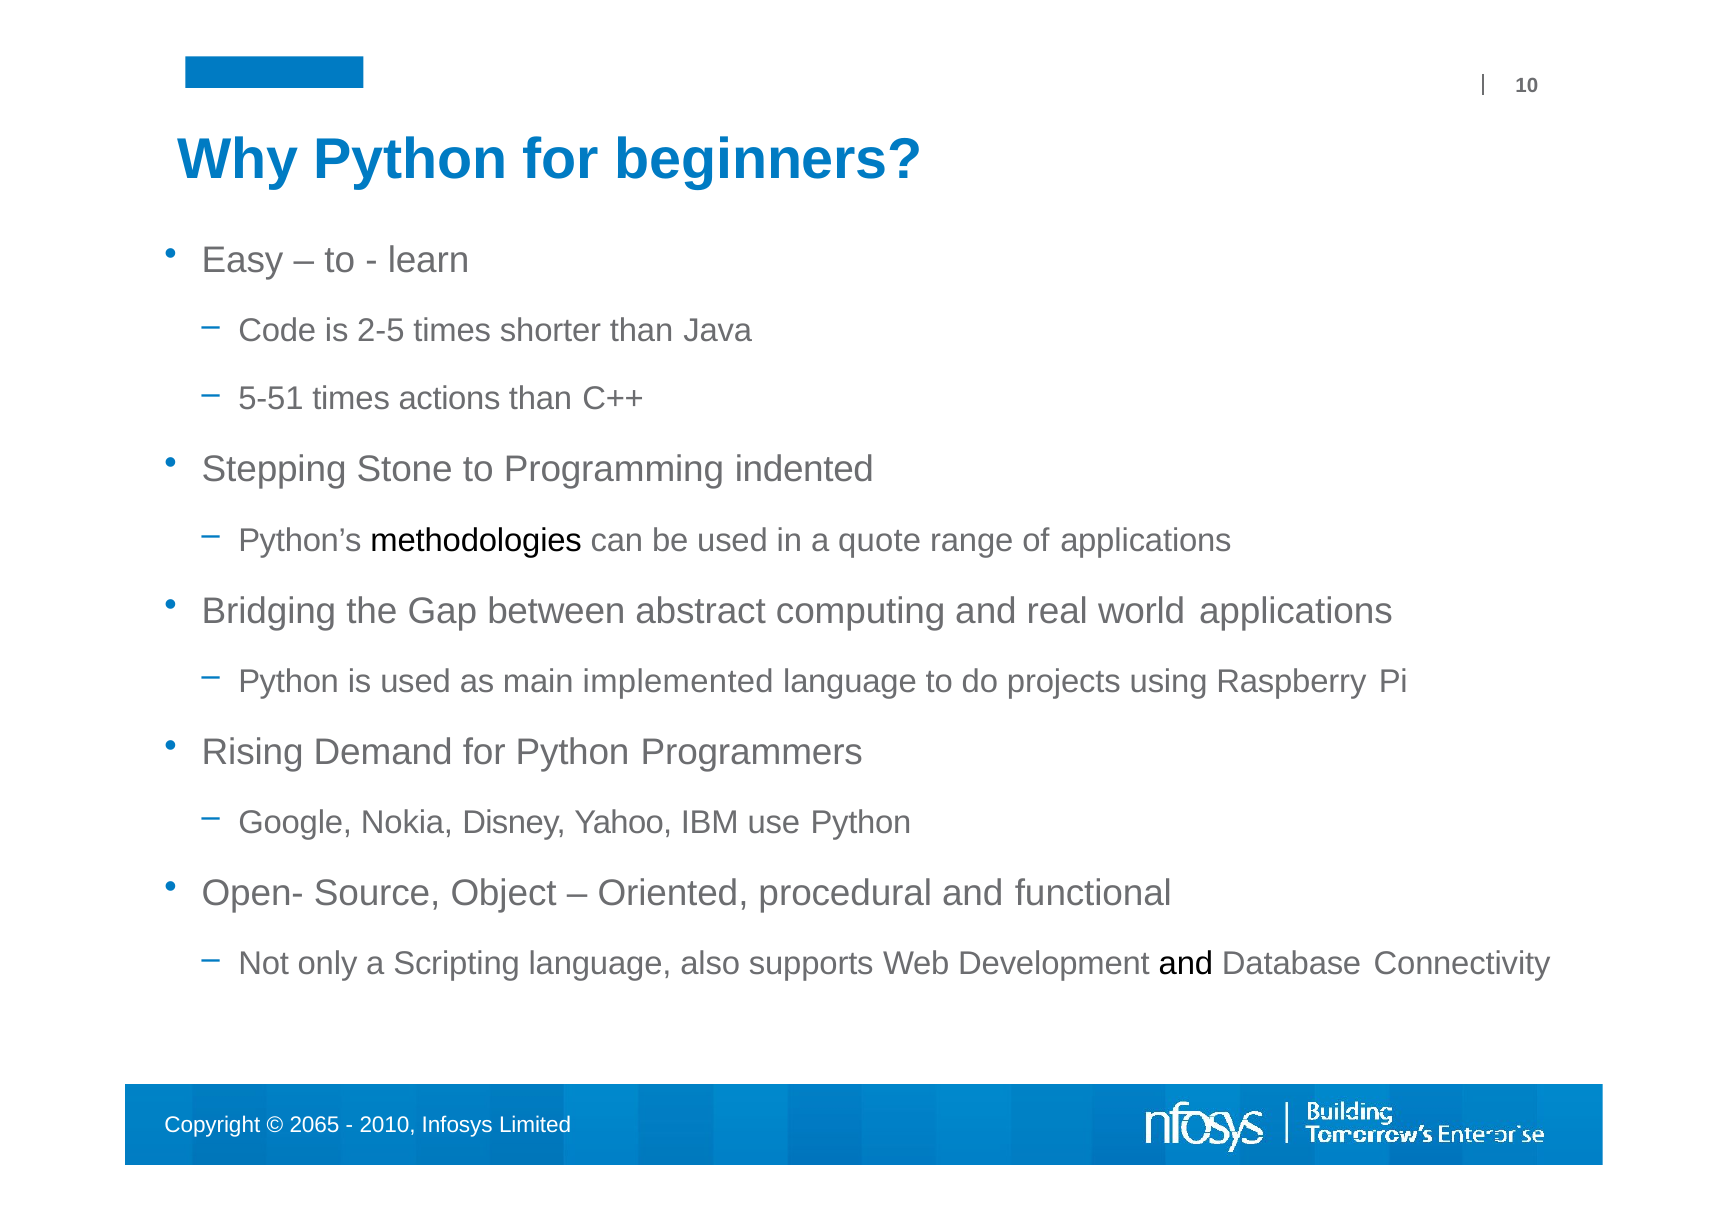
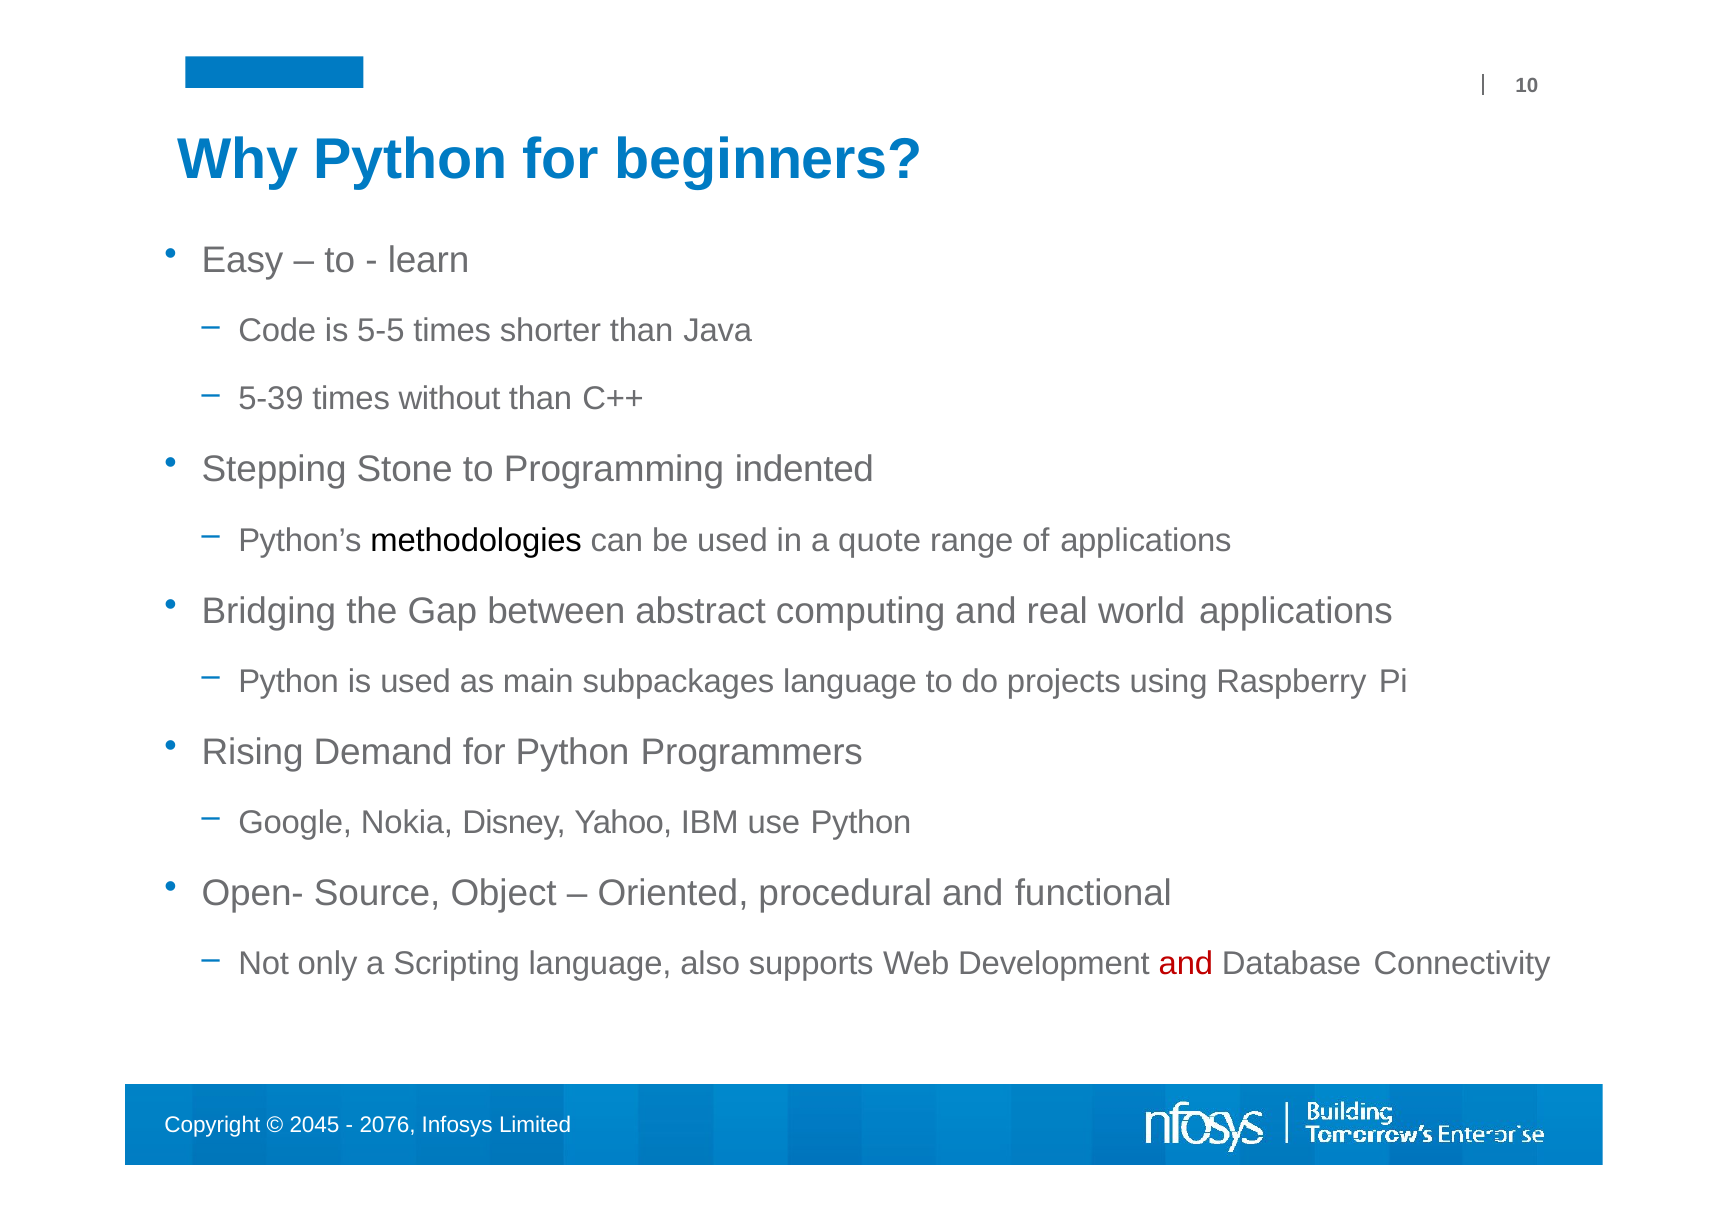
2-5: 2-5 -> 5-5
5-51: 5-51 -> 5-39
actions: actions -> without
implemented: implemented -> subpackages
and at (1186, 964) colour: black -> red
2065: 2065 -> 2045
2010: 2010 -> 2076
